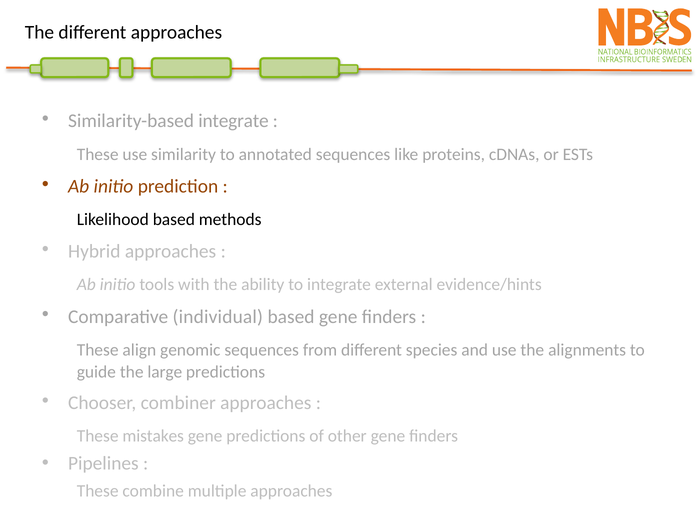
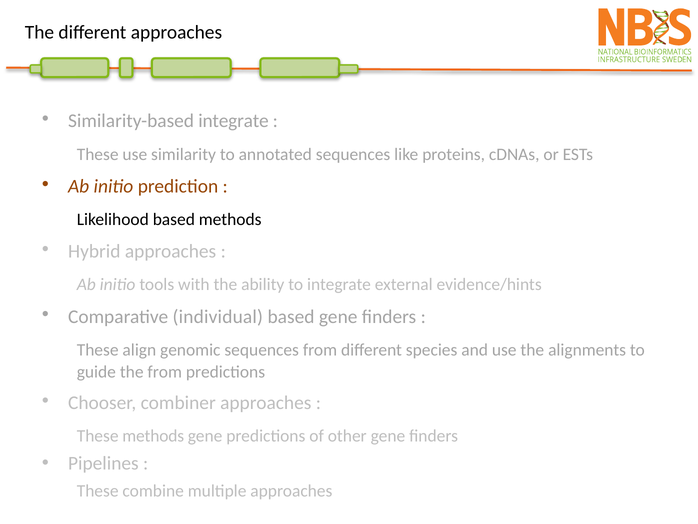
the large: large -> from
These mistakes: mistakes -> methods
